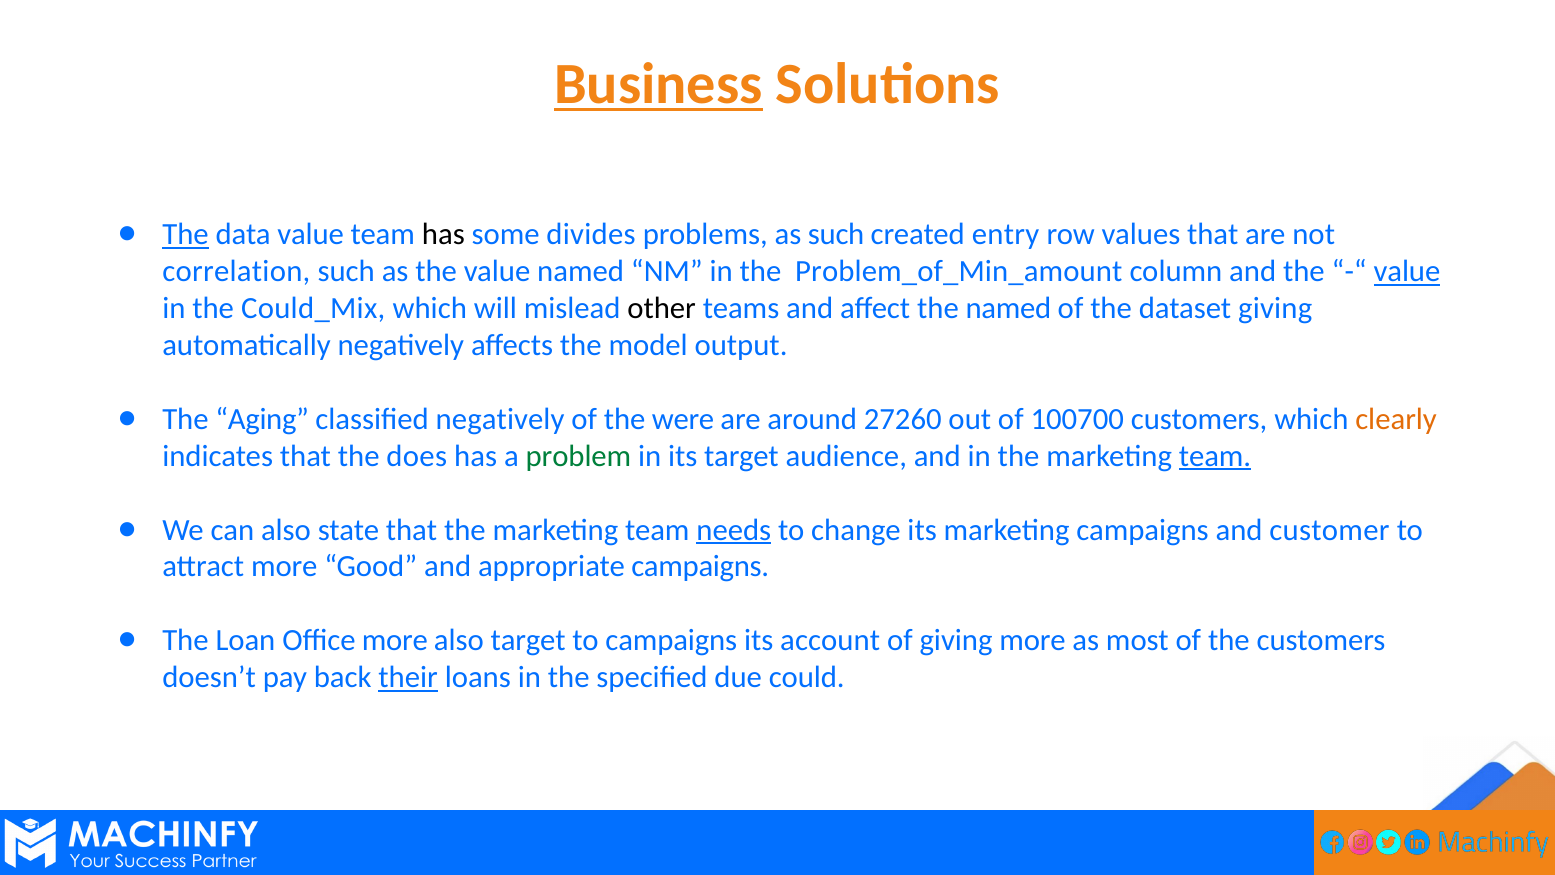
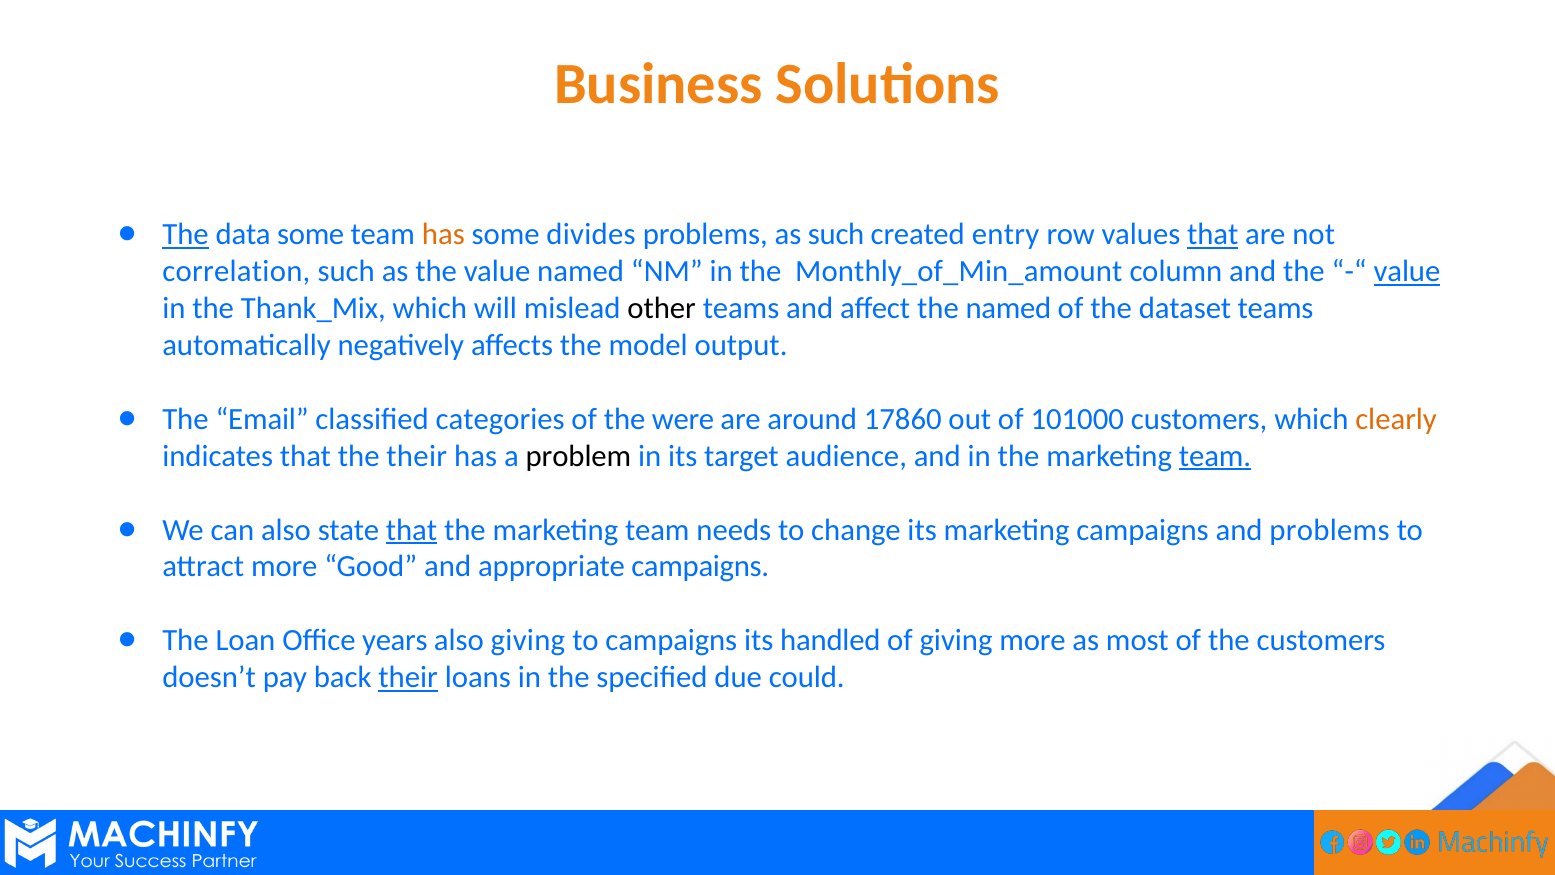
Business underline: present -> none
data value: value -> some
has at (443, 234) colour: black -> orange
that at (1213, 234) underline: none -> present
Problem_of_Min_amount: Problem_of_Min_amount -> Monthly_of_Min_amount
Could_Mix: Could_Mix -> Thank_Mix
dataset giving: giving -> teams
Aging: Aging -> Email
classified negatively: negatively -> categories
27260: 27260 -> 17860
100700: 100700 -> 101000
the does: does -> their
problem colour: green -> black
that at (412, 530) underline: none -> present
needs underline: present -> none
and customer: customer -> problems
Office more: more -> years
also target: target -> giving
account: account -> handled
